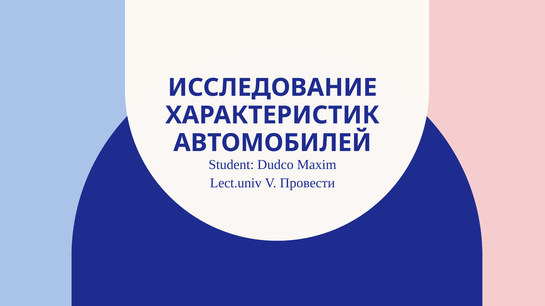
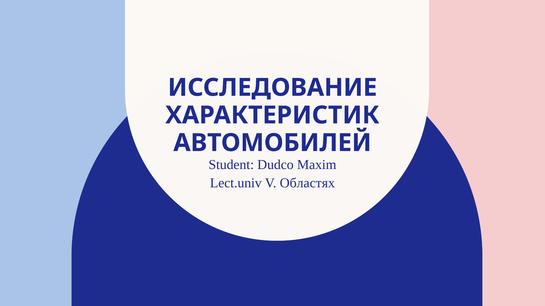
Провести: Провести -> Областях
